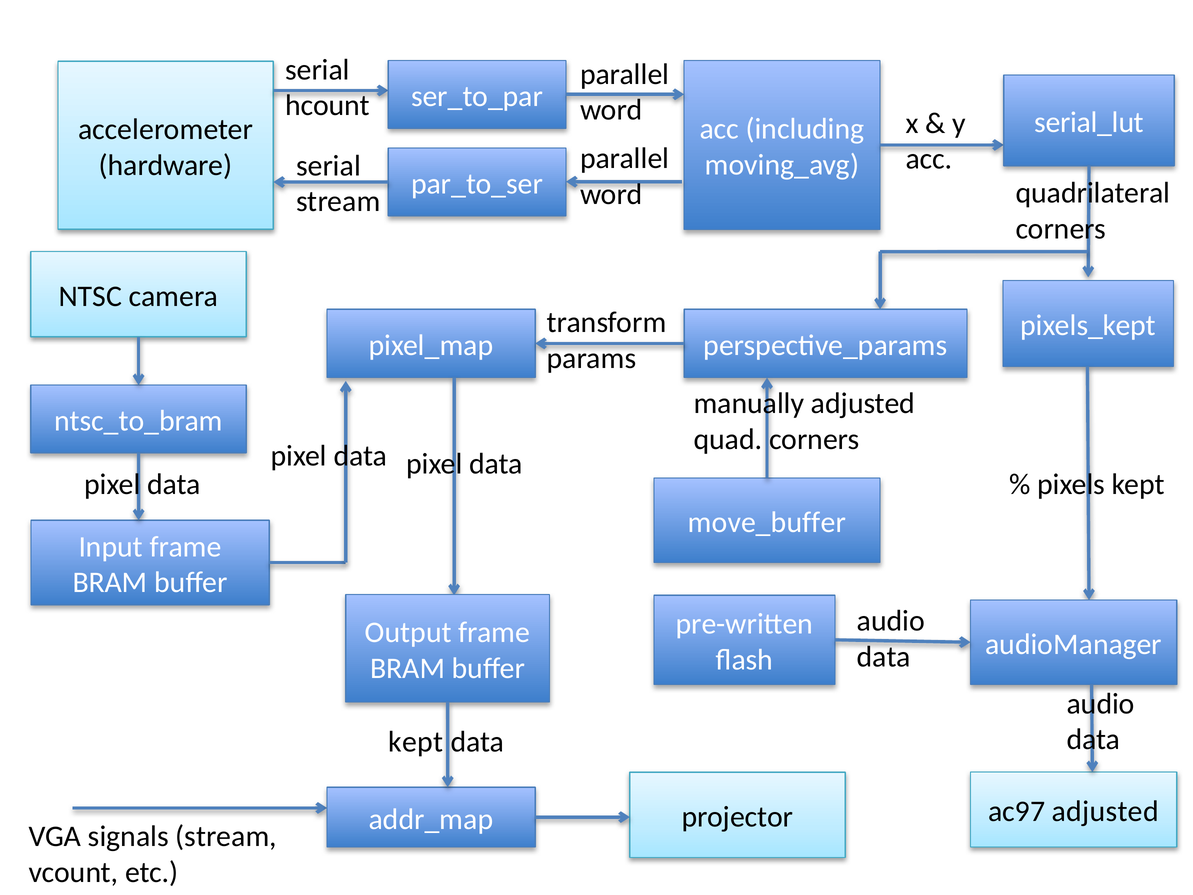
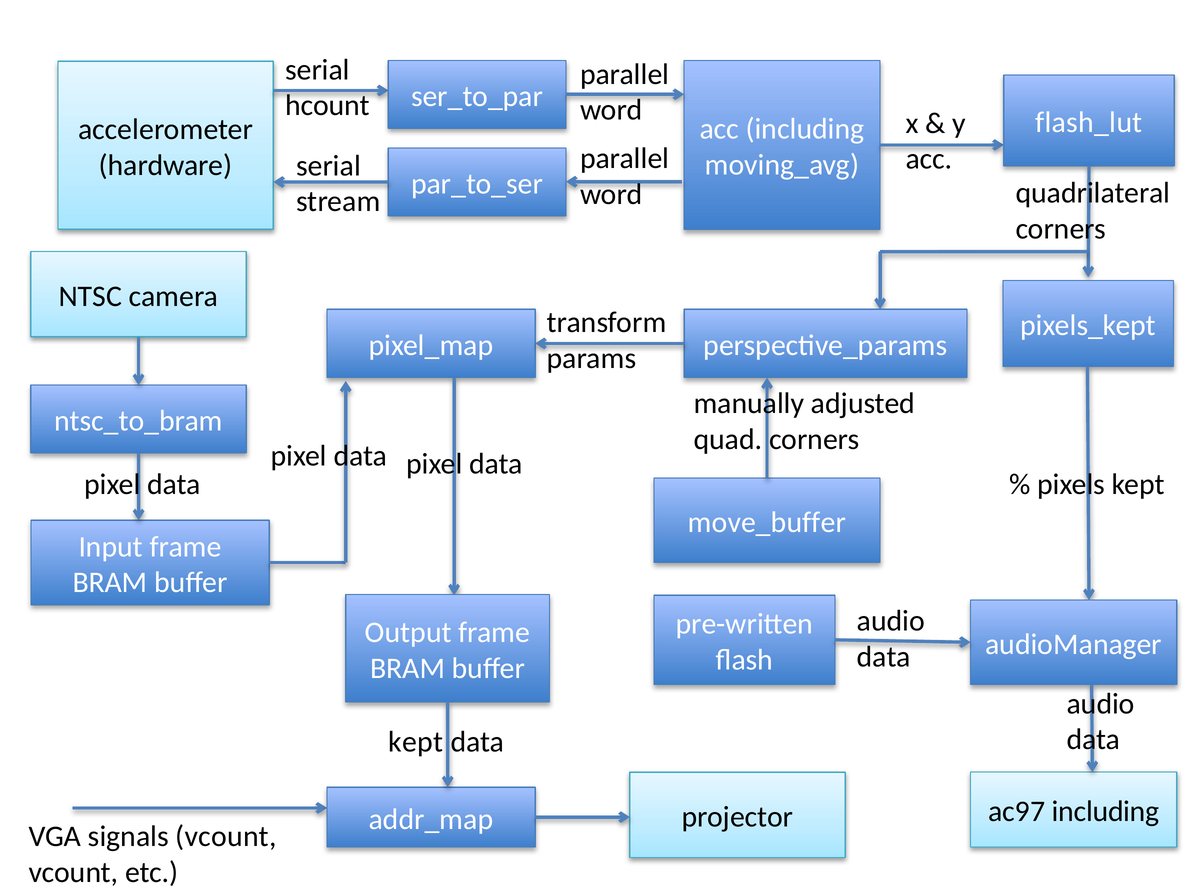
serial_lut: serial_lut -> flash_lut
ac97 adjusted: adjusted -> including
signals stream: stream -> vcount
